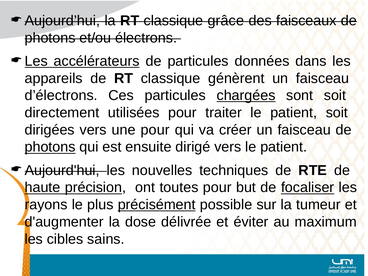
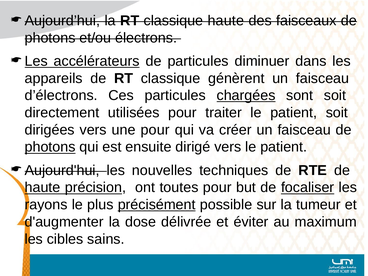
classique grâce: grâce -> haute
données: données -> diminuer
